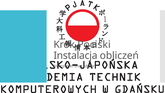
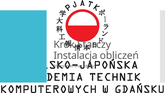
Pociski: Pociski -> Starczy
